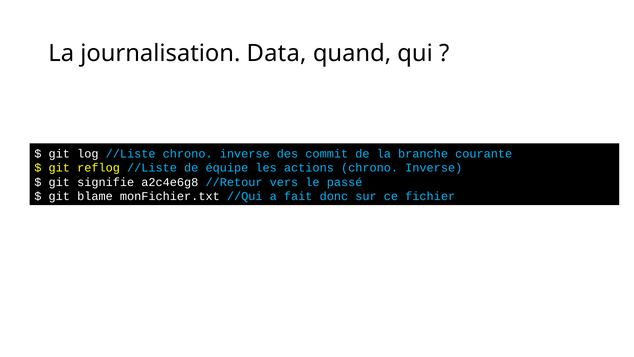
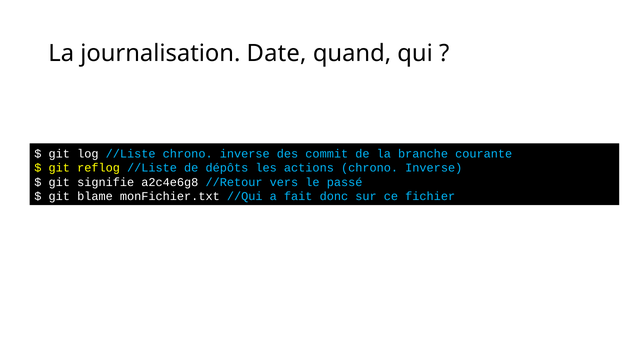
Data: Data -> Date
équipe: équipe -> dépôts
